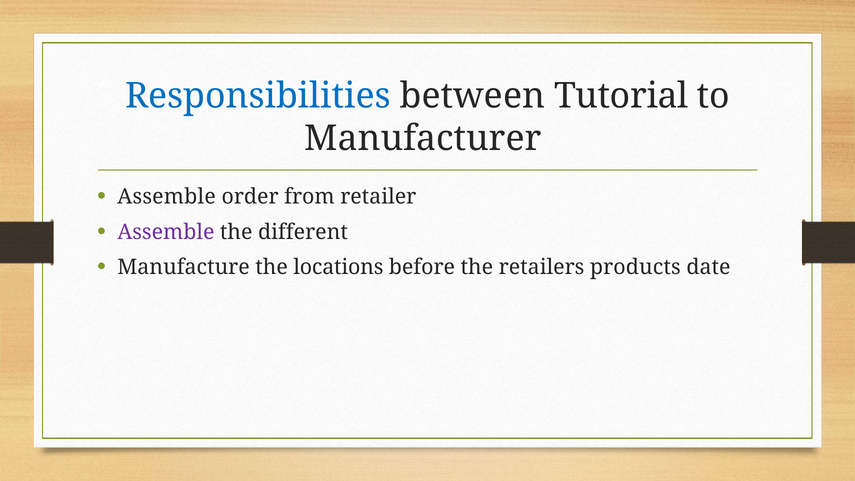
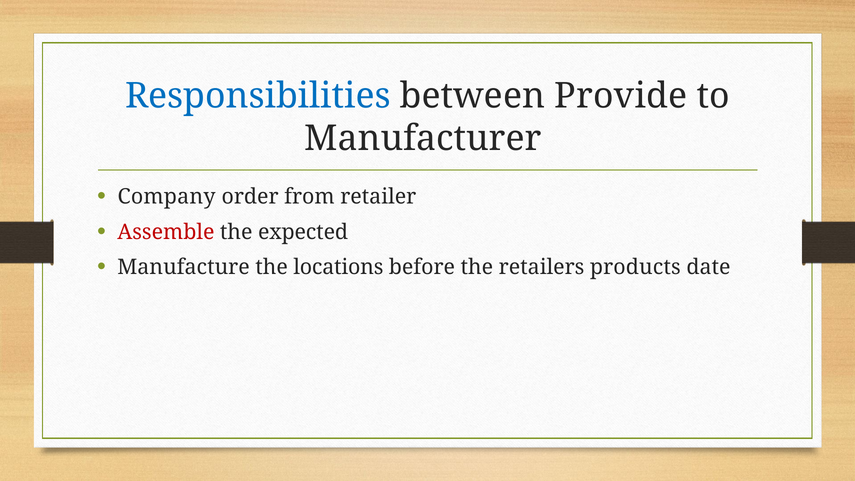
Tutorial: Tutorial -> Provide
Assemble at (167, 197): Assemble -> Company
Assemble at (166, 232) colour: purple -> red
different: different -> expected
